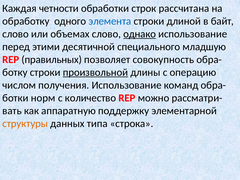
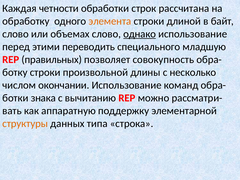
элемента colour: blue -> orange
десятичной: десятичной -> переводить
произвольной underline: present -> none
операцию: операцию -> несколько
получения: получения -> окончании
норм: норм -> знака
количество: количество -> вычитанию
